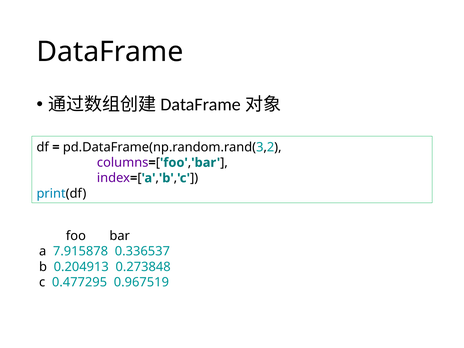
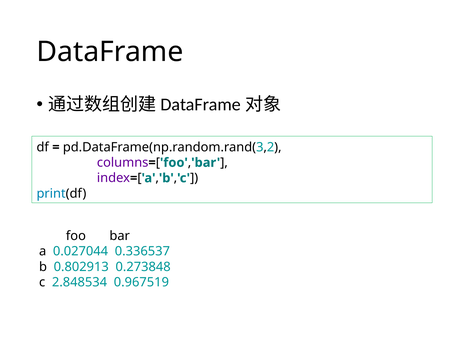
7.915878: 7.915878 -> 0.027044
0.204913: 0.204913 -> 0.802913
0.477295: 0.477295 -> 2.848534
